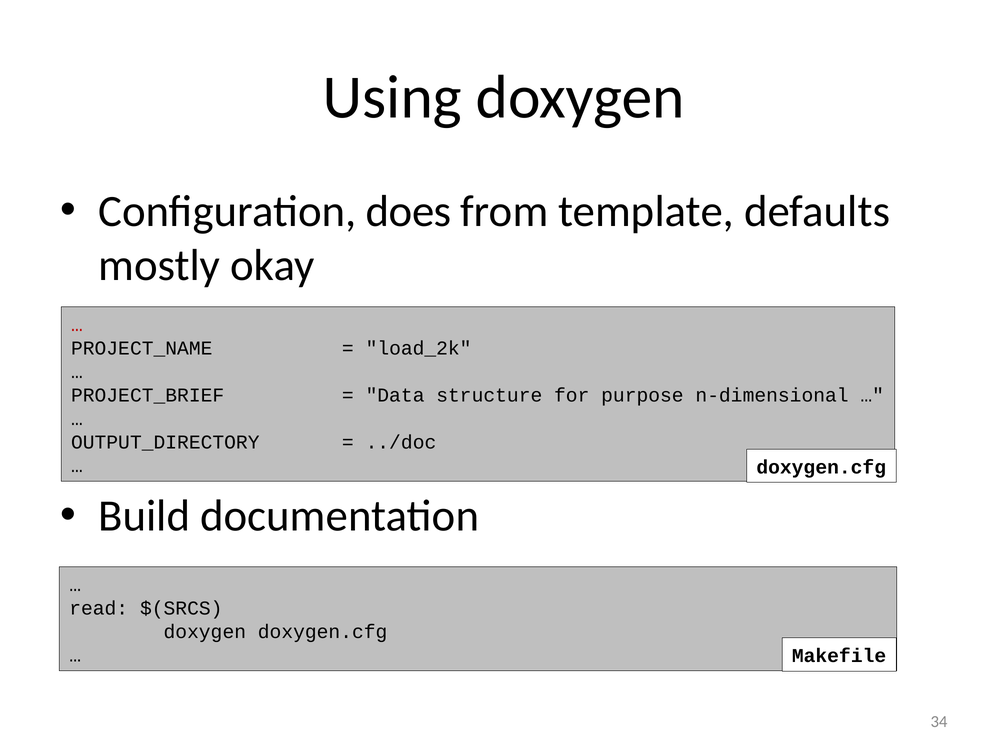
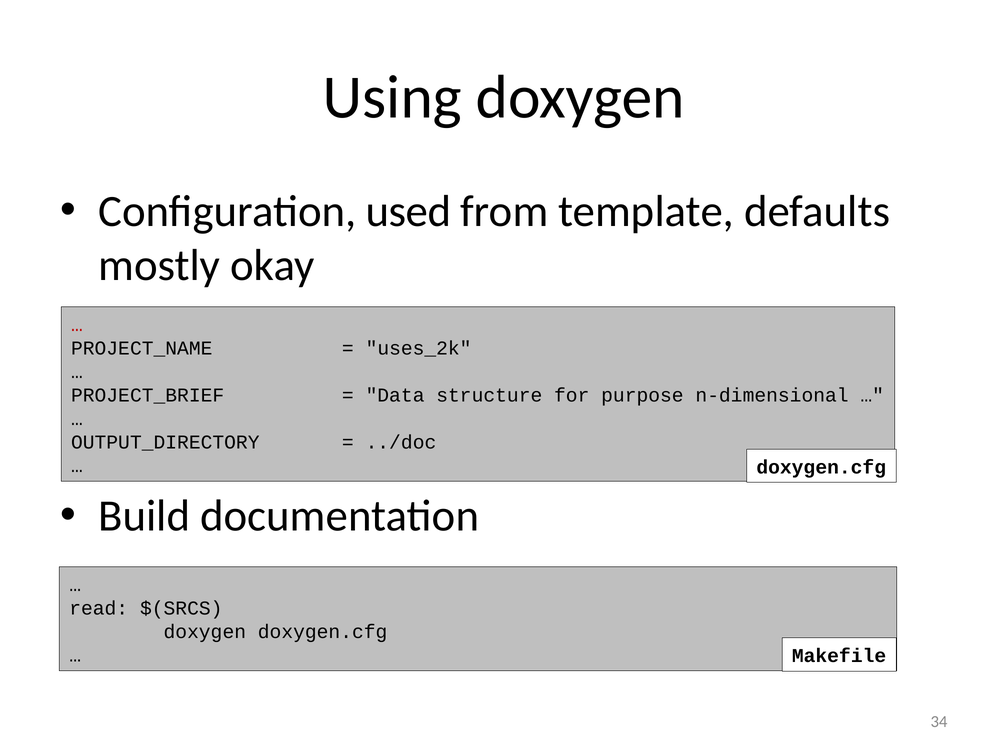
does: does -> used
load_2k: load_2k -> uses_2k
